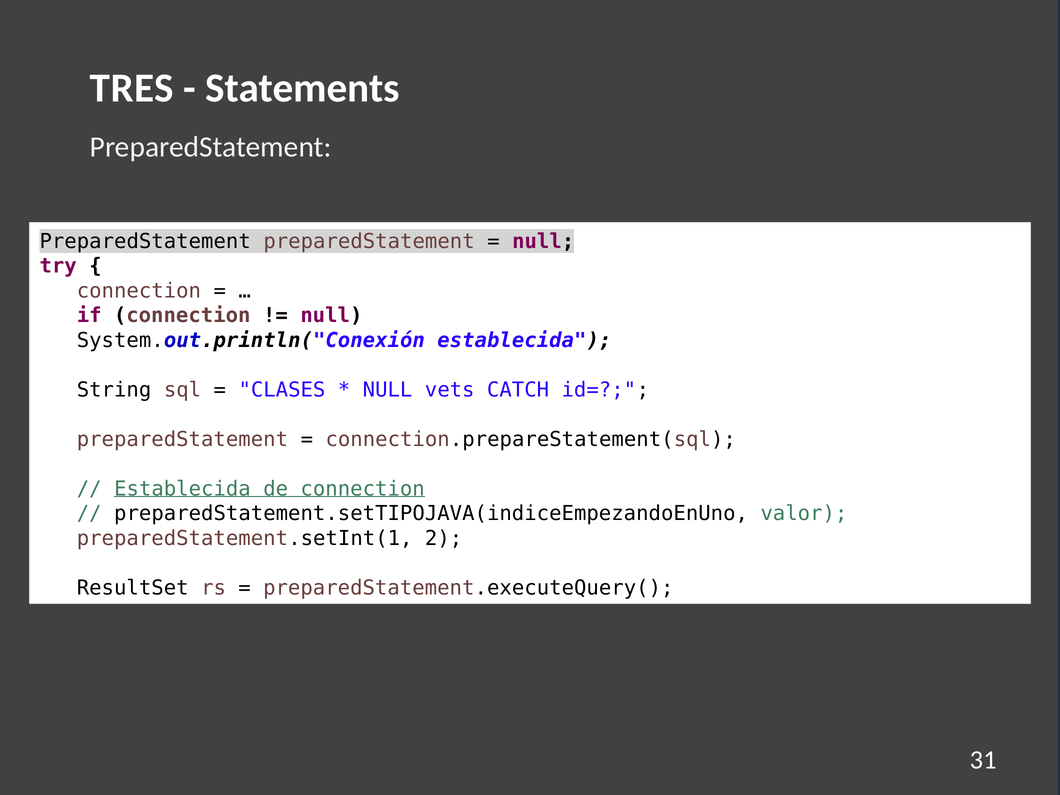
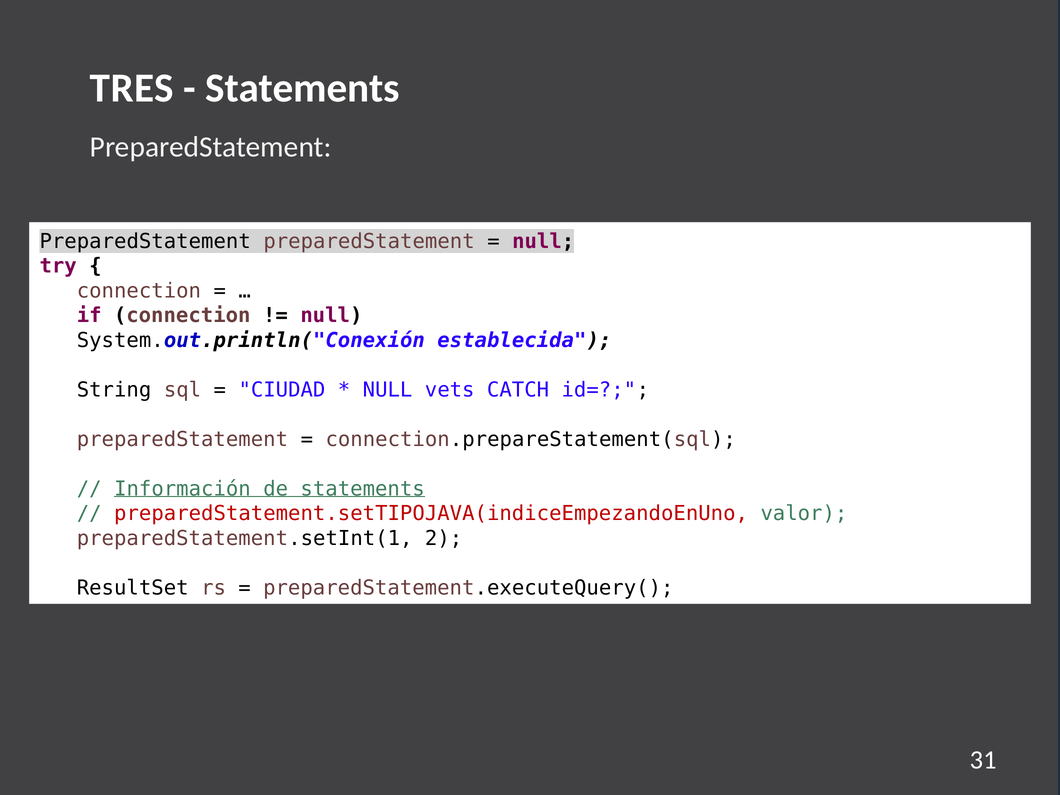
CLASES: CLASES -> CIUDAD
Establecida at (182, 489): Establecida -> Información
de connection: connection -> statements
preparedStatement.setTIPOJAVA(indiceEmpezandoEnUno colour: black -> red
